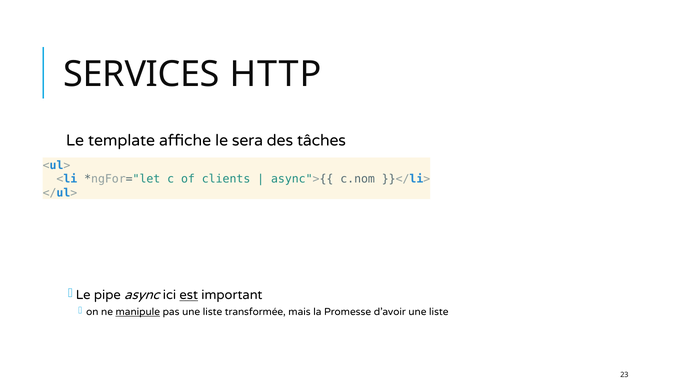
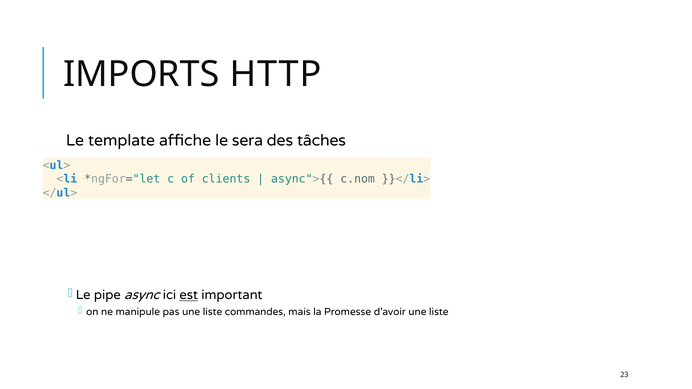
SERVICES: SERVICES -> IMPORTS
manipule underline: present -> none
transformée: transformée -> commandes
